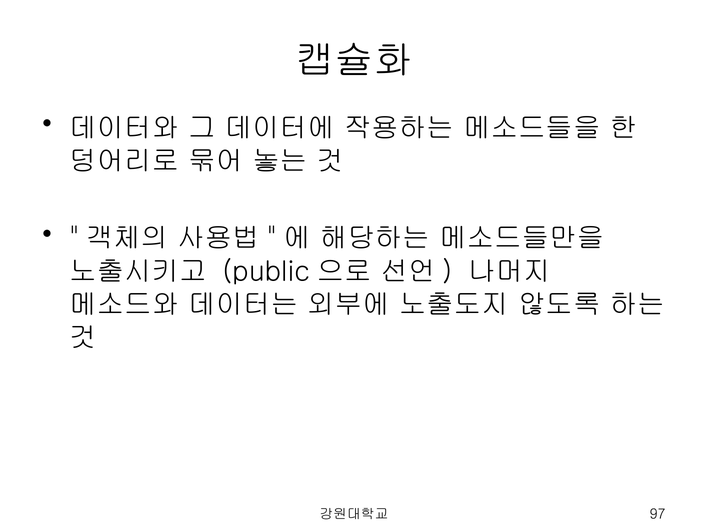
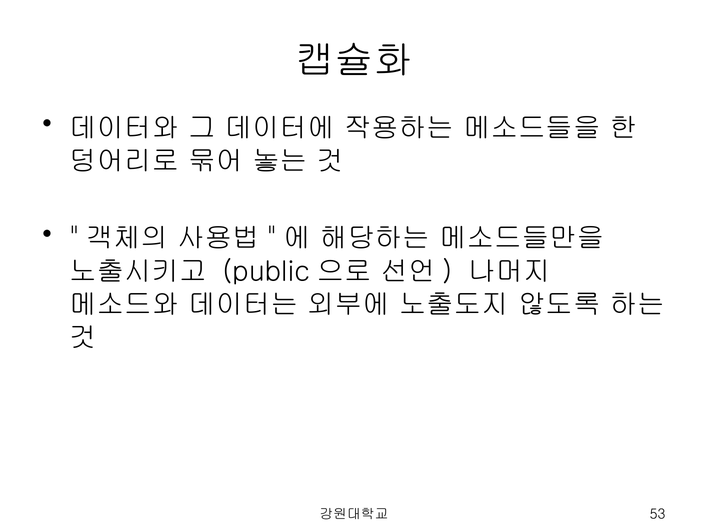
97: 97 -> 53
